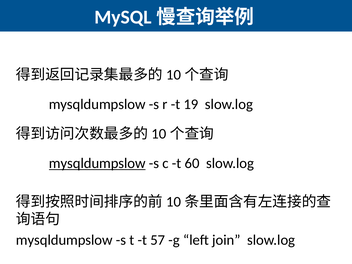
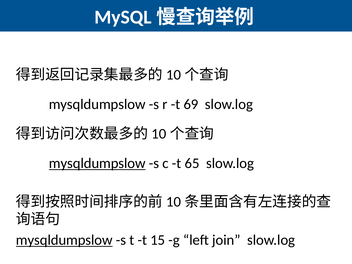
19: 19 -> 69
60: 60 -> 65
mysqldumpslow at (64, 240) underline: none -> present
57: 57 -> 15
